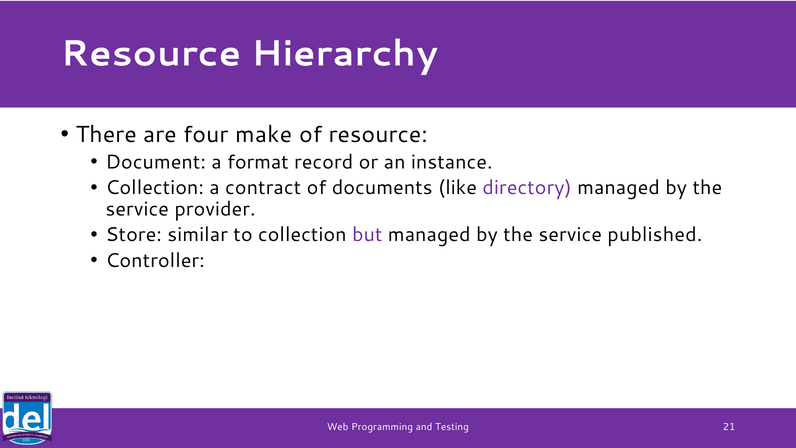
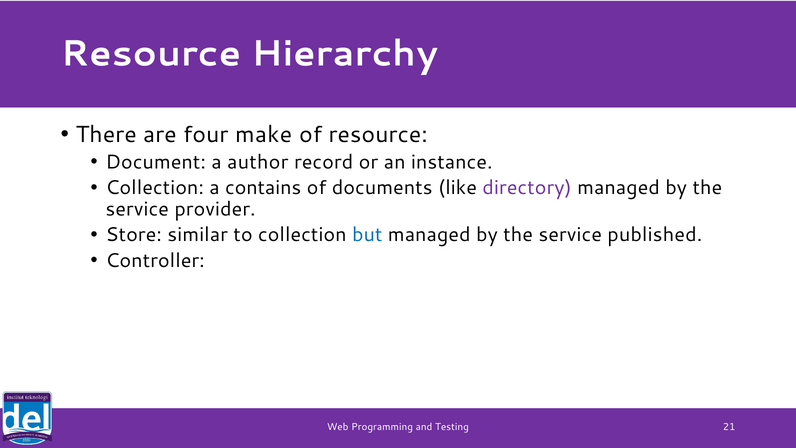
format: format -> author
contract: contract -> contains
but colour: purple -> blue
